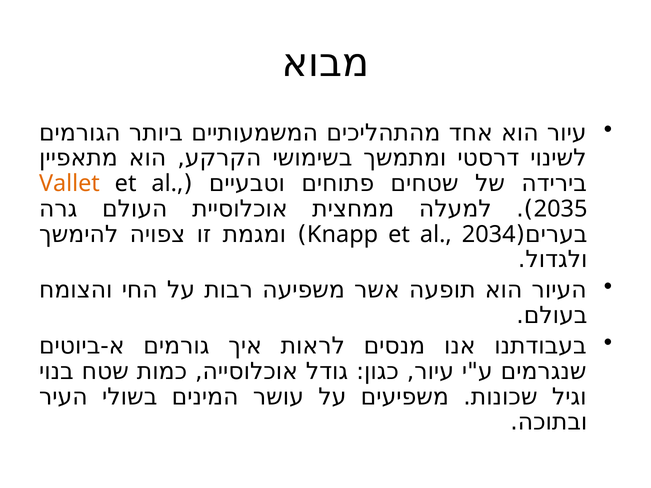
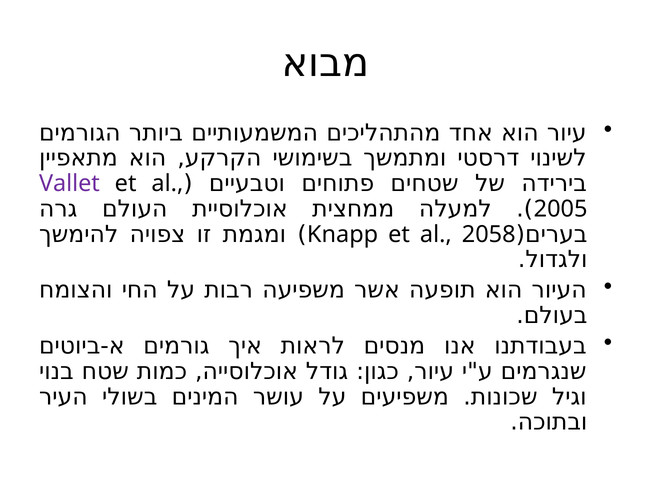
Vallet colour: orange -> purple
2035: 2035 -> 2005
2034: 2034 -> 2058
